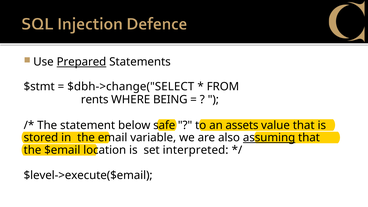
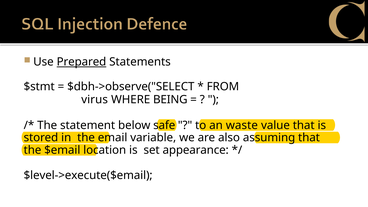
$dbh->change("SELECT: $dbh->change("SELECT -> $dbh->observe("SELECT
rents: rents -> virus
assets: assets -> waste
assuming underline: present -> none
interpreted: interpreted -> appearance
